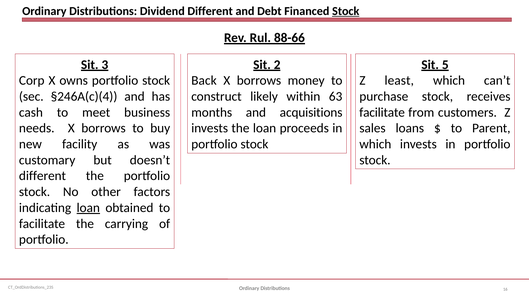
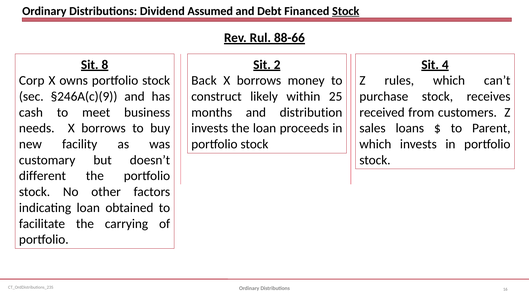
Dividend Different: Different -> Assumed
5: 5 -> 4
3: 3 -> 8
least: least -> rules
63: 63 -> 25
§246A(c)(4: §246A(c)(4 -> §246A(c)(9
acquisitions: acquisitions -> distribution
facilitate at (382, 112): facilitate -> received
loan at (88, 207) underline: present -> none
